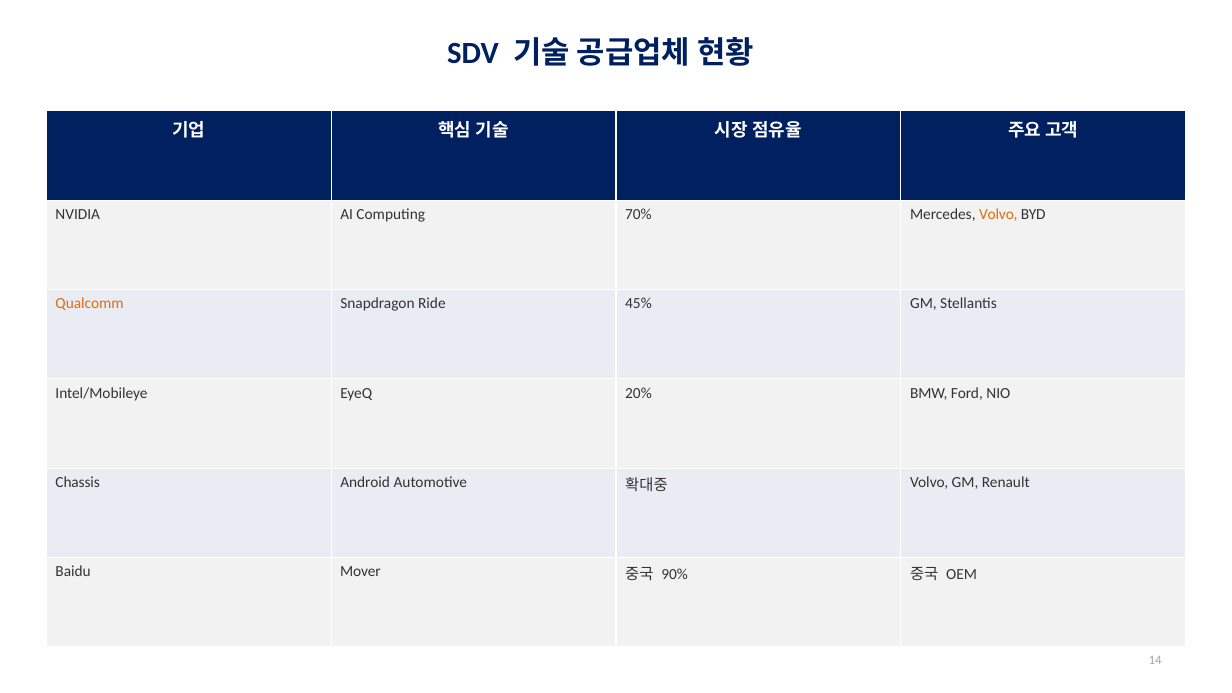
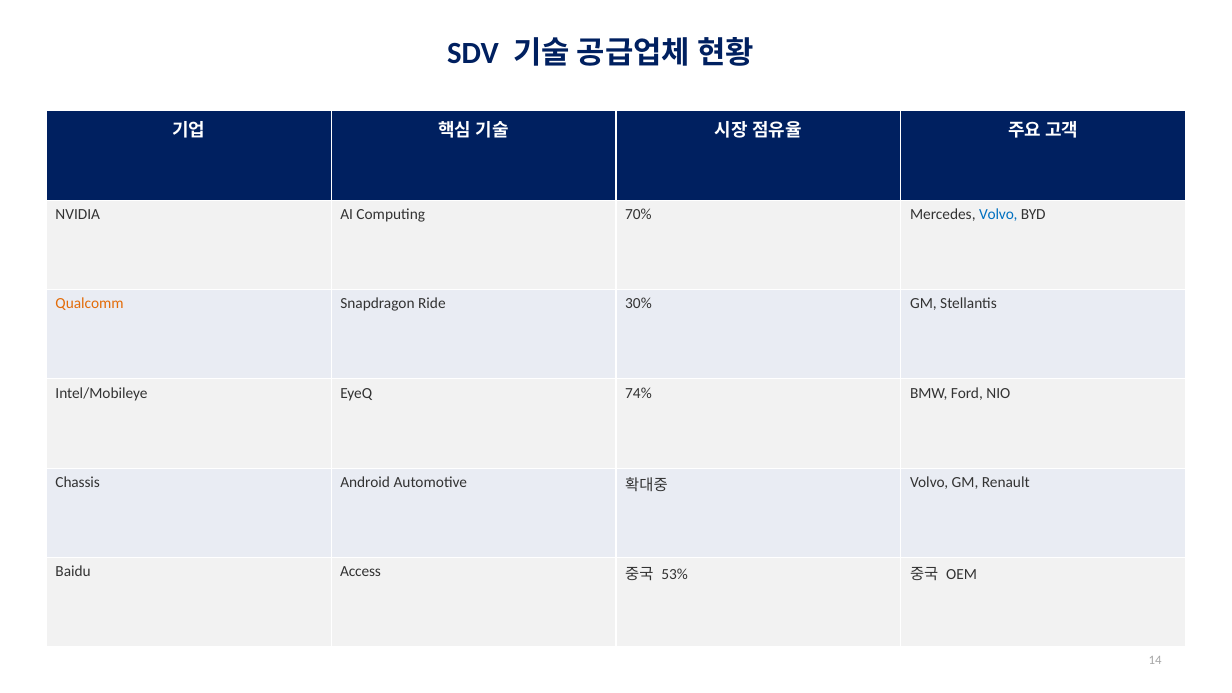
Volvo at (998, 214) colour: orange -> blue
45%: 45% -> 30%
20%: 20% -> 74%
Mover: Mover -> Access
90%: 90% -> 53%
